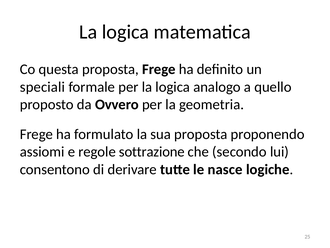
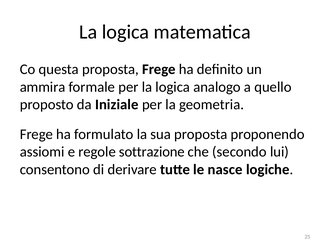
speciali: speciali -> ammira
Ovvero: Ovvero -> Iniziale
